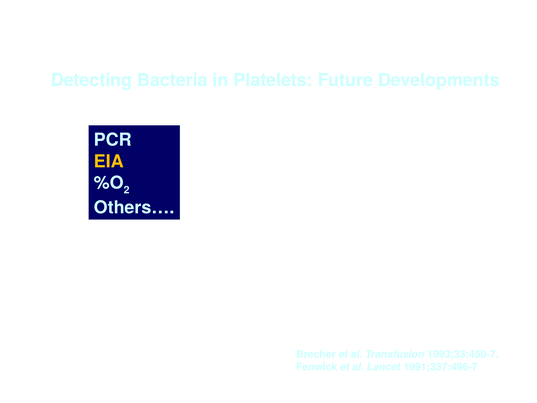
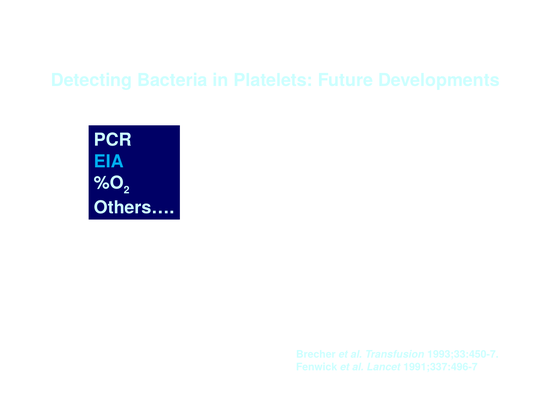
EIA colour: yellow -> light blue
